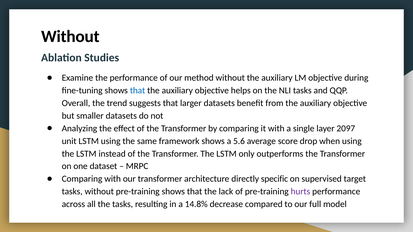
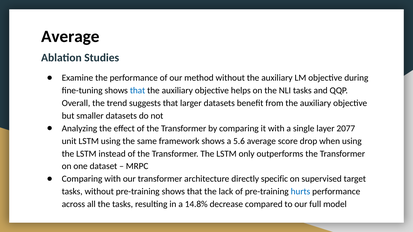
Without at (70, 37): Without -> Average
2097: 2097 -> 2077
hurts colour: purple -> blue
